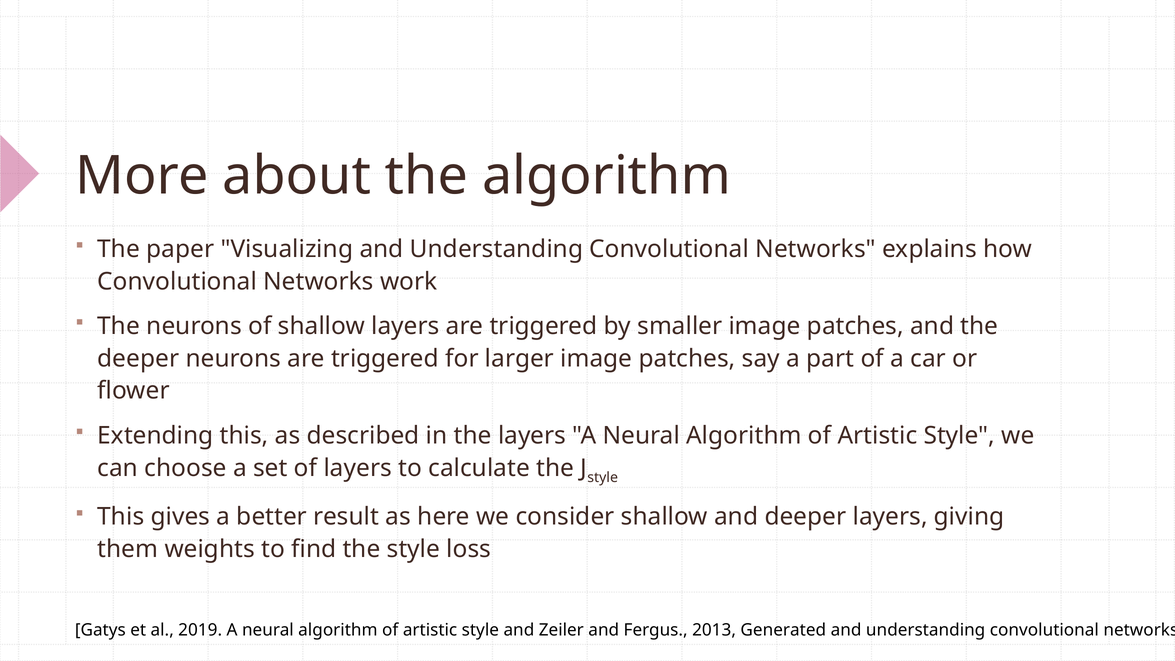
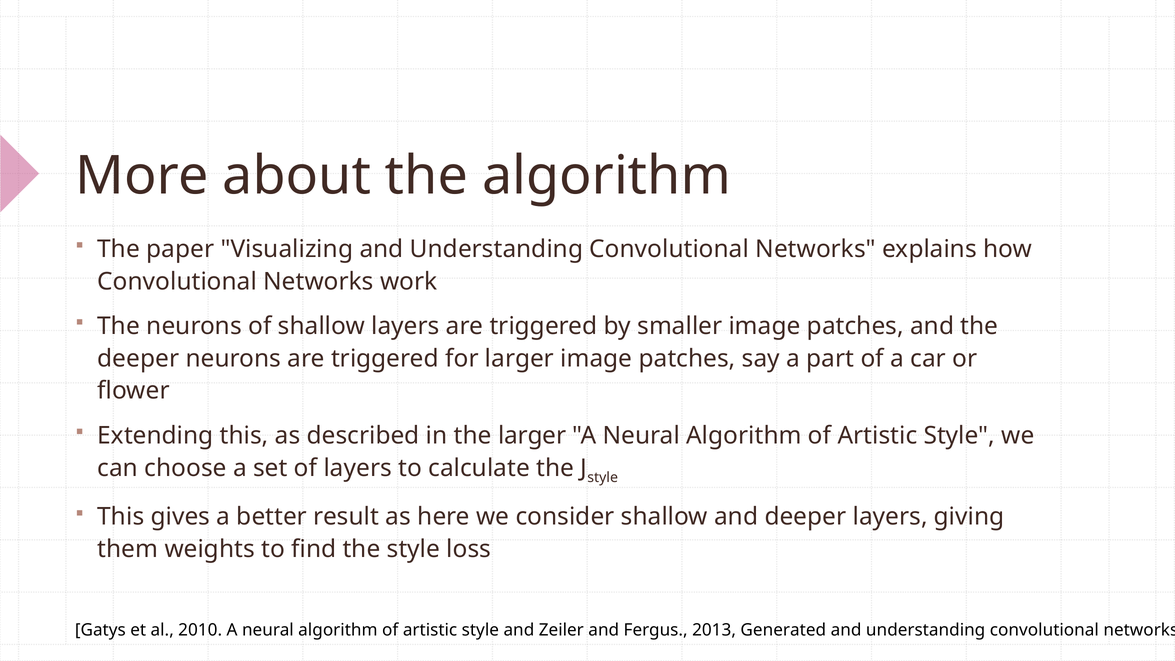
the layers: layers -> larger
2019: 2019 -> 2010
